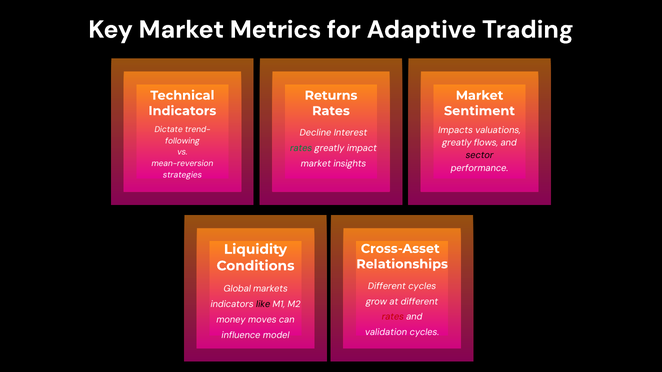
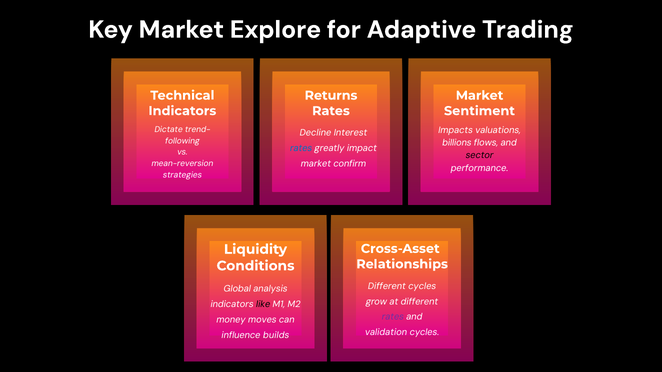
Metrics: Metrics -> Explore
greatly at (457, 143): greatly -> billions
rates at (301, 148) colour: green -> blue
insights: insights -> confirm
markets: markets -> analysis
rates at (393, 317) colour: red -> purple
model: model -> builds
